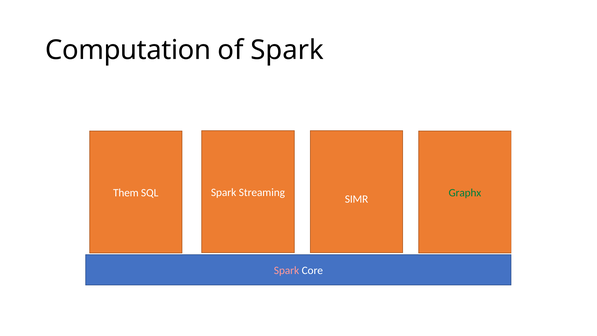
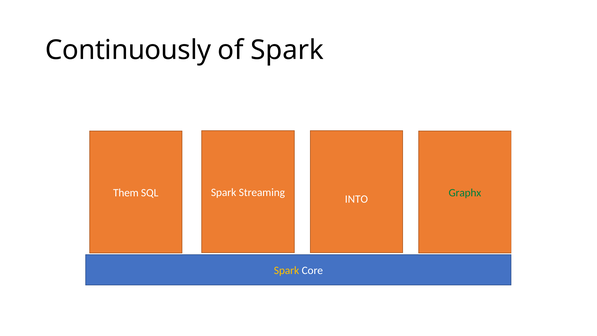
Computation: Computation -> Continuously
SIMR: SIMR -> INTO
Spark at (287, 270) colour: pink -> yellow
